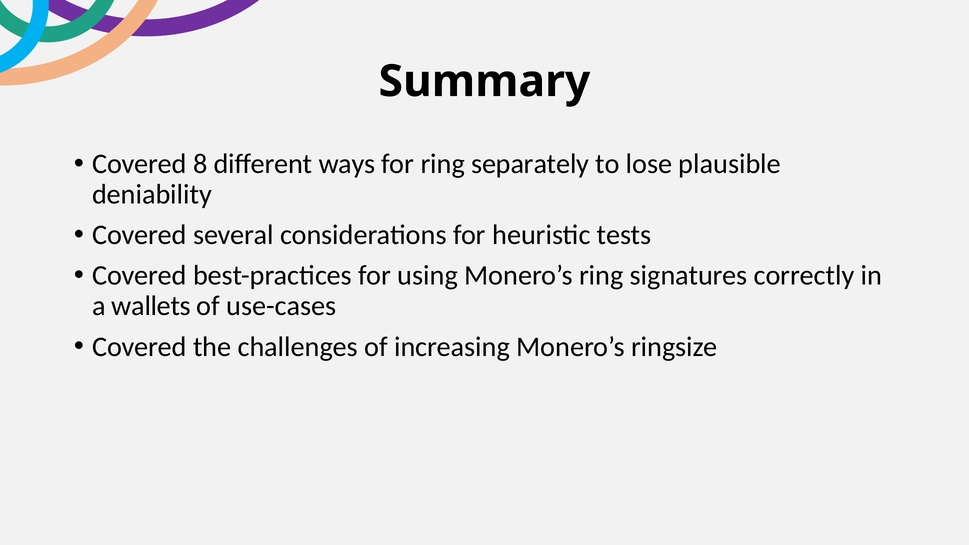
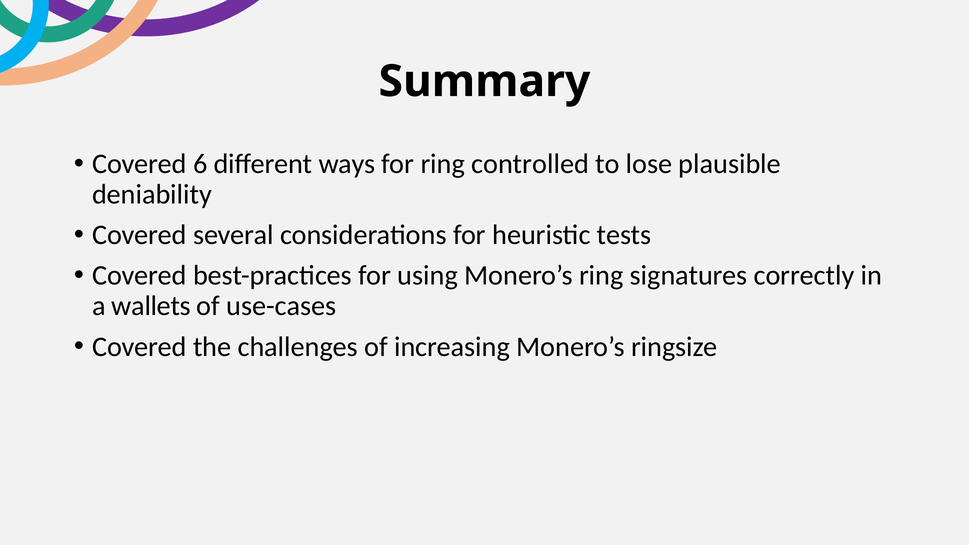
8: 8 -> 6
separately: separately -> controlled
